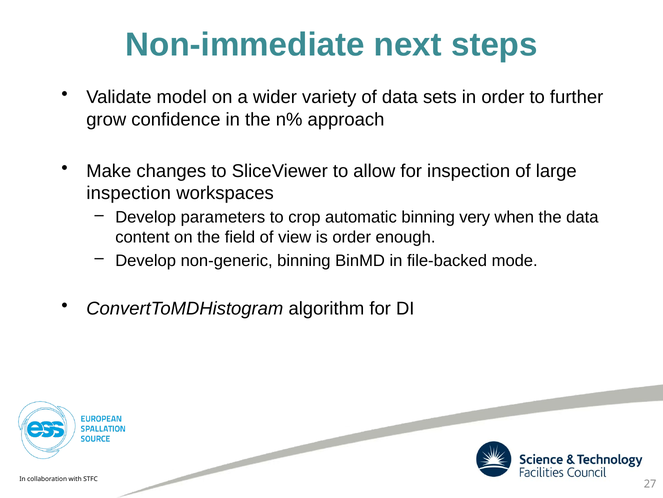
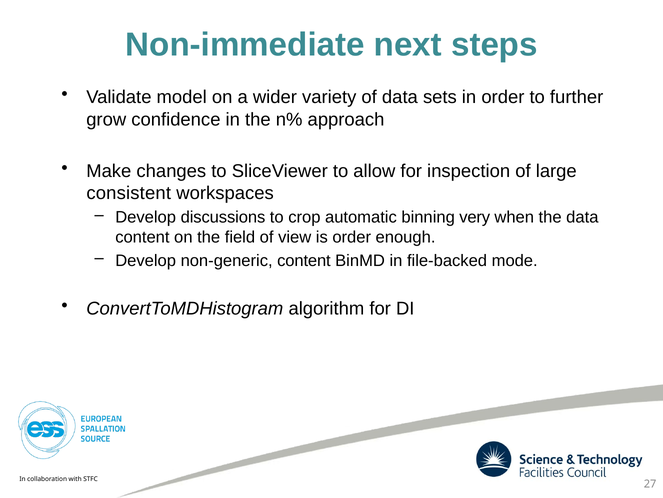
inspection at (129, 193): inspection -> consistent
parameters: parameters -> discussions
non-generic binning: binning -> content
